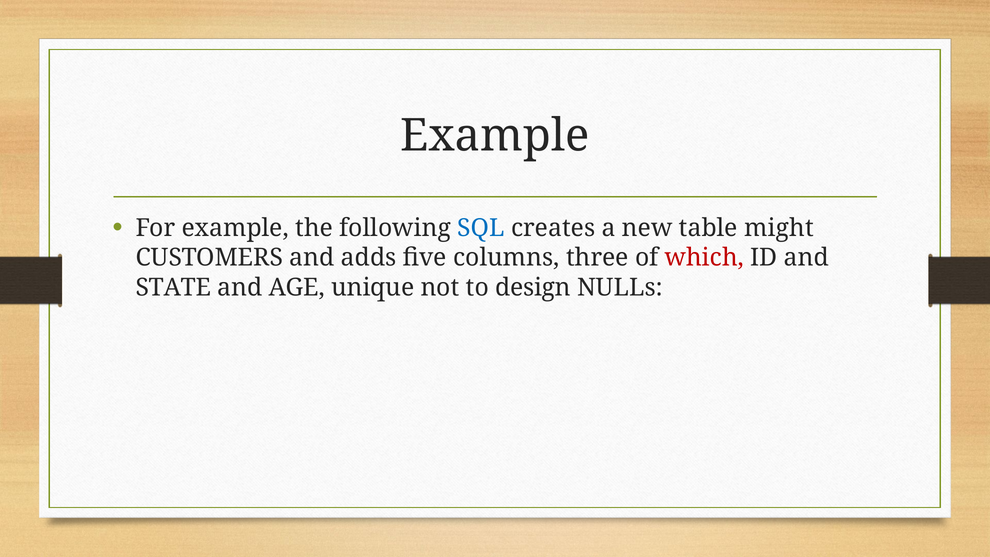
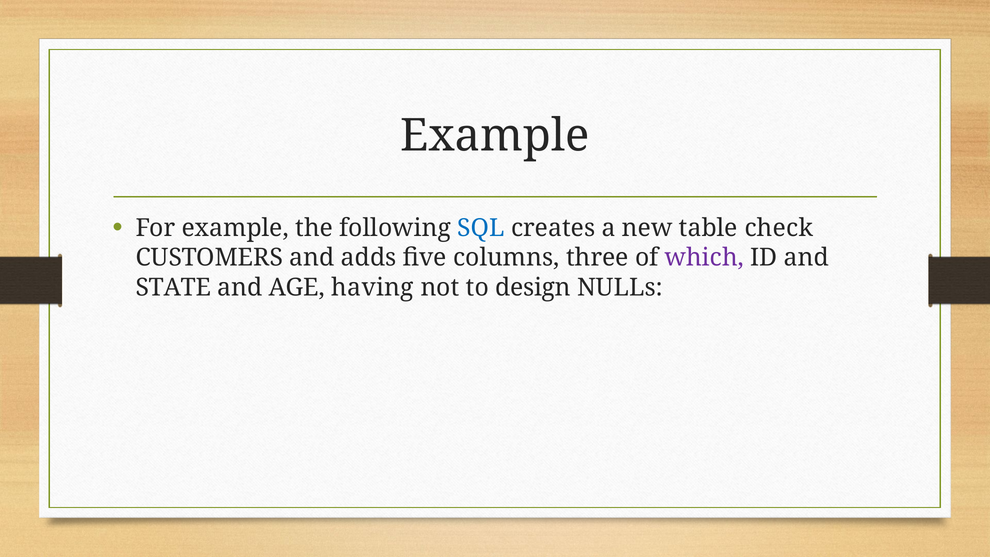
might: might -> check
which colour: red -> purple
unique: unique -> having
